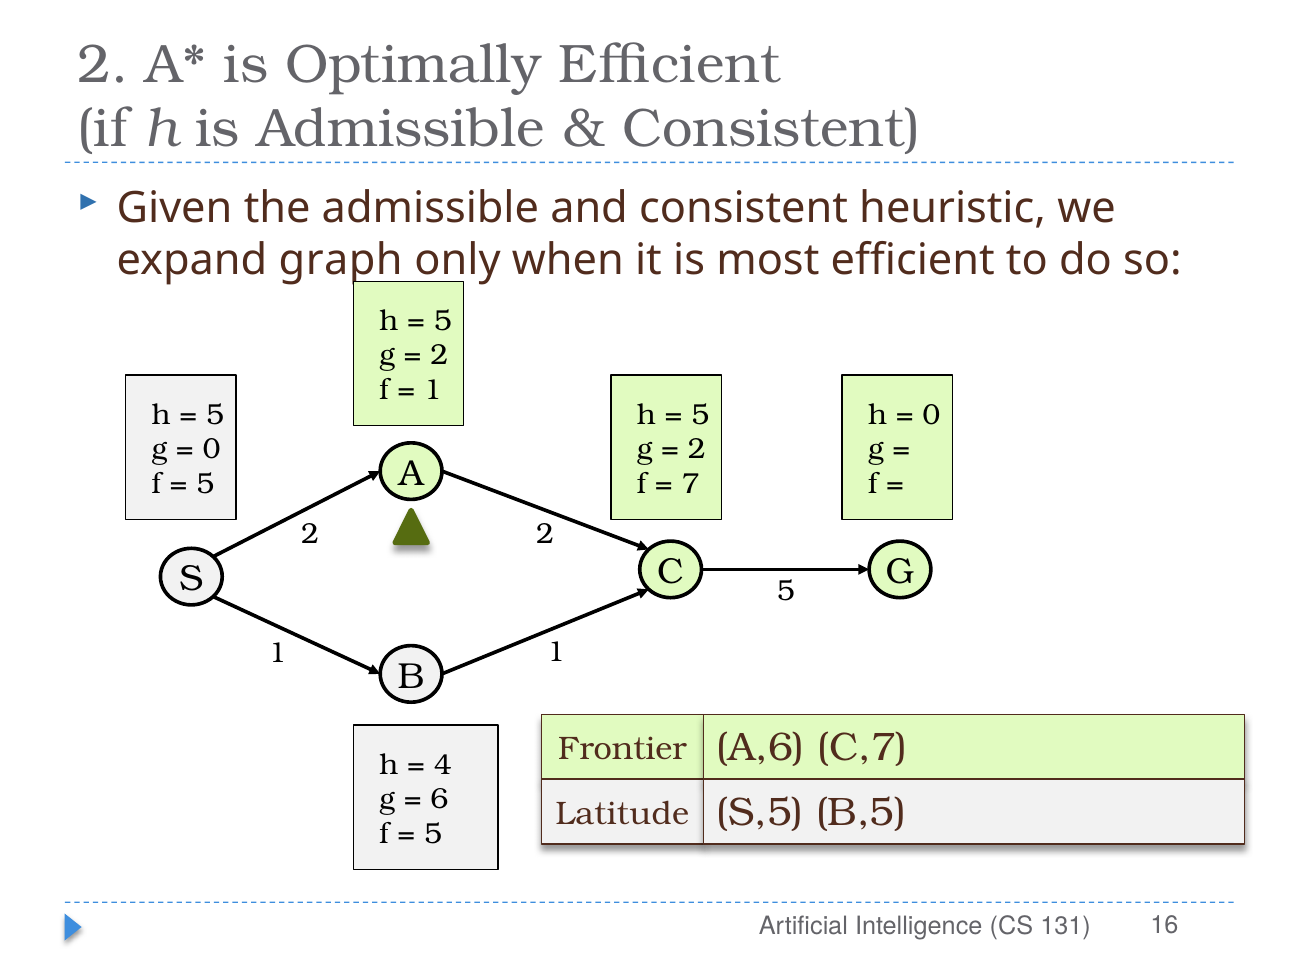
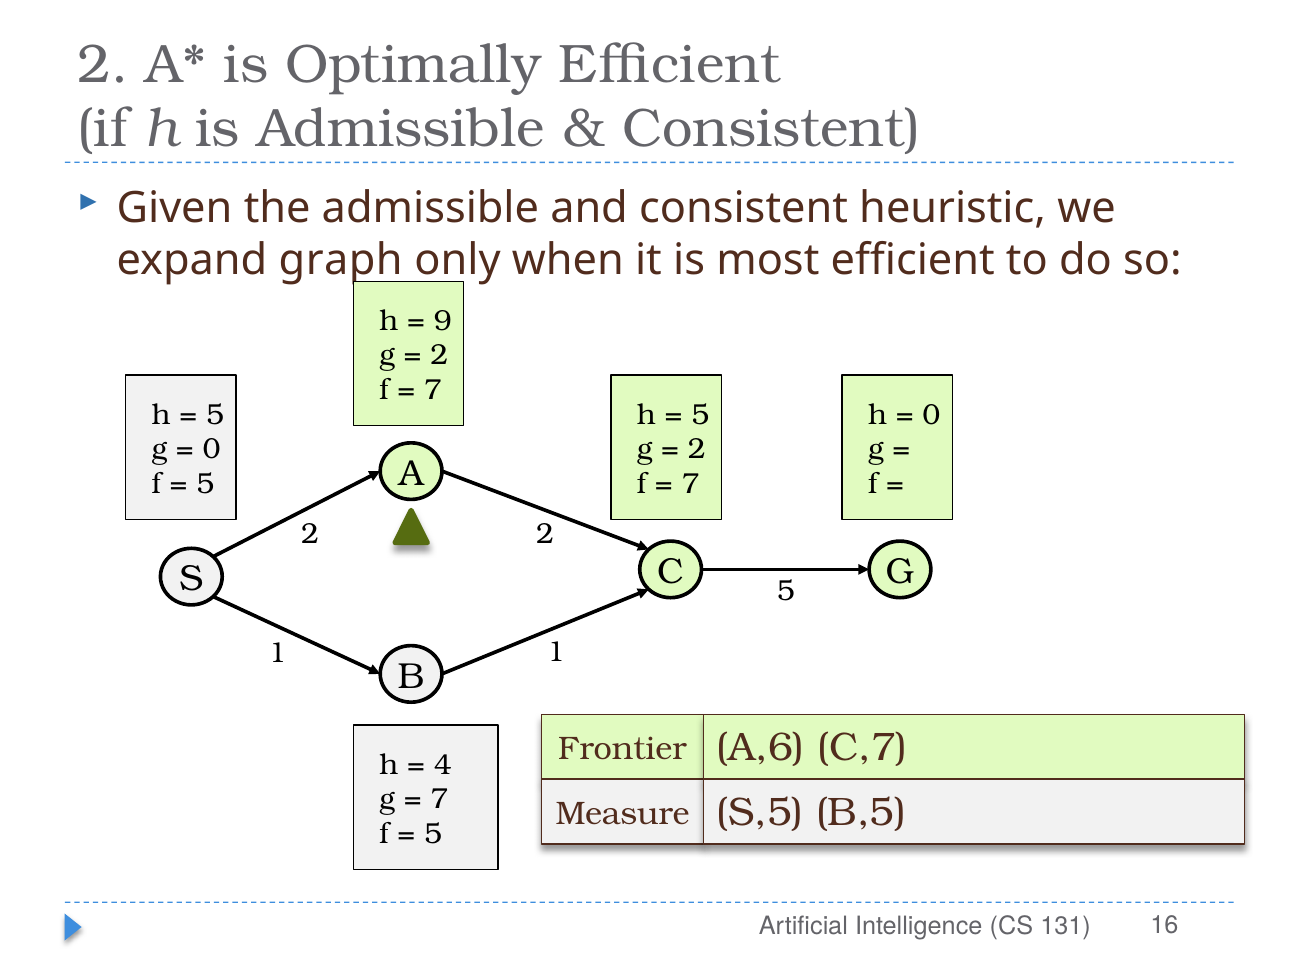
5 at (443, 321): 5 -> 9
1 at (433, 390): 1 -> 7
6 at (439, 799): 6 -> 7
Latitude: Latitude -> Measure
